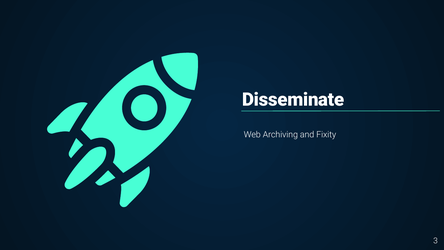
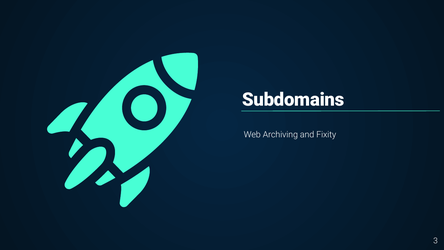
Disseminate: Disseminate -> Subdomains
